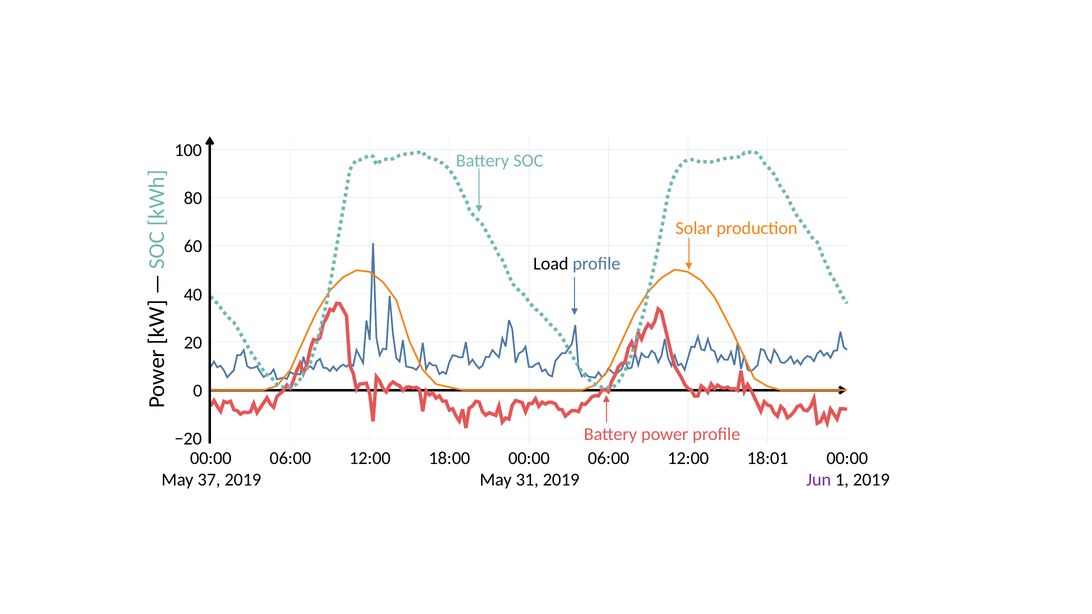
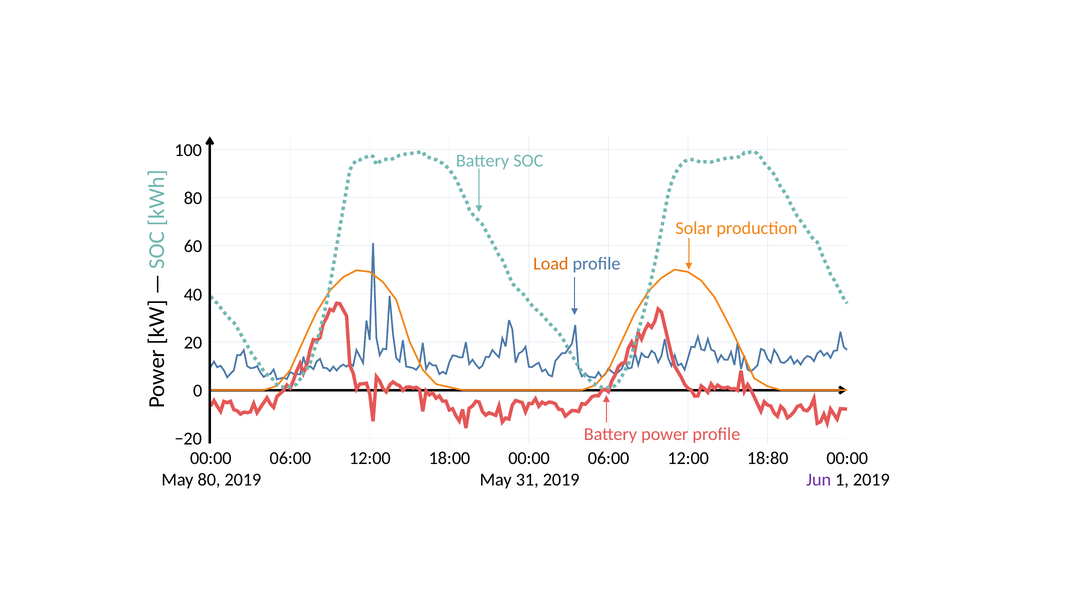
Load colour: black -> orange
18:01: 18:01 -> 18:80
May 37: 37 -> 80
